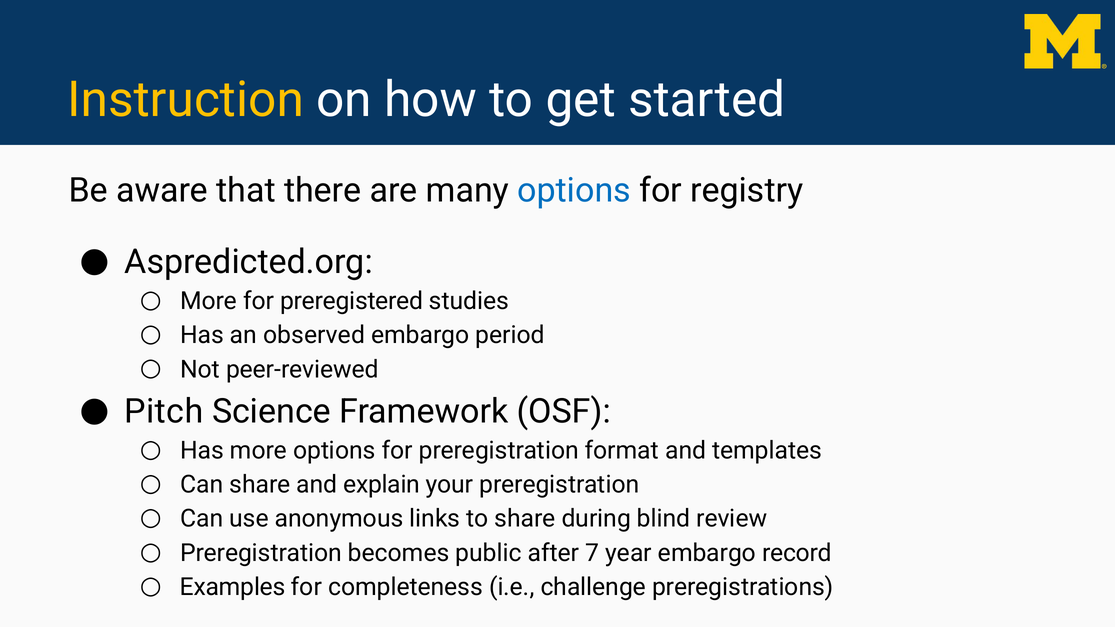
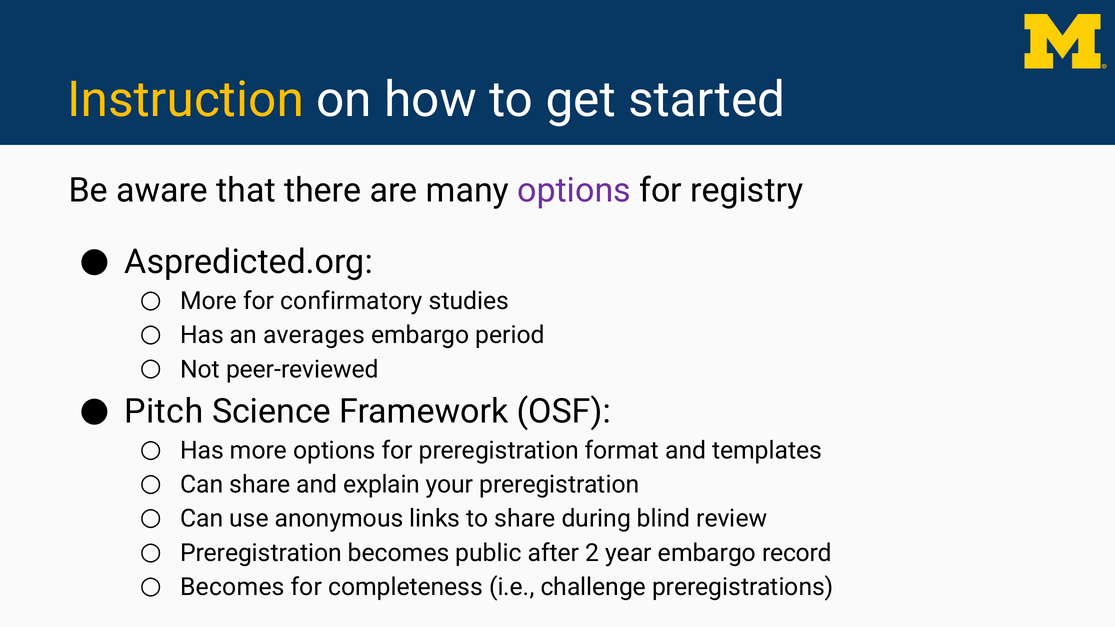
options at (574, 190) colour: blue -> purple
preregistered: preregistered -> confirmatory
observed: observed -> averages
7: 7 -> 2
Examples at (233, 587): Examples -> Becomes
